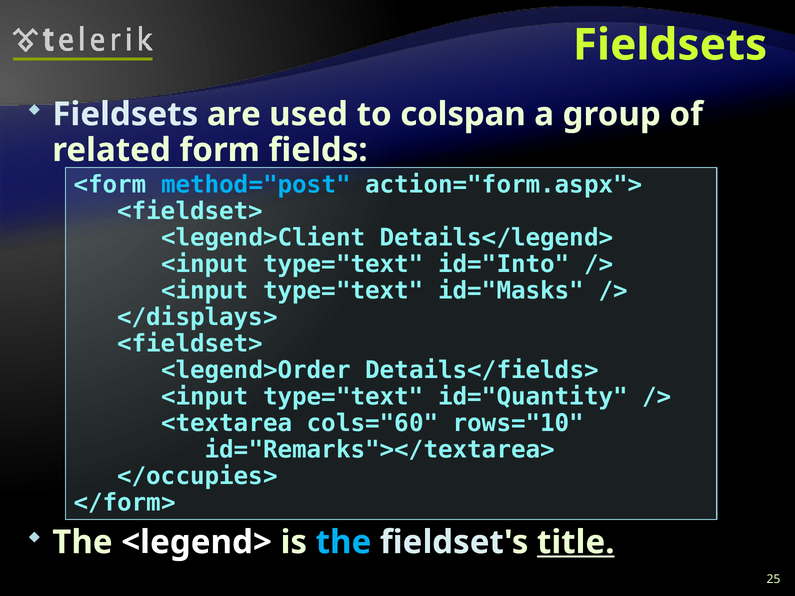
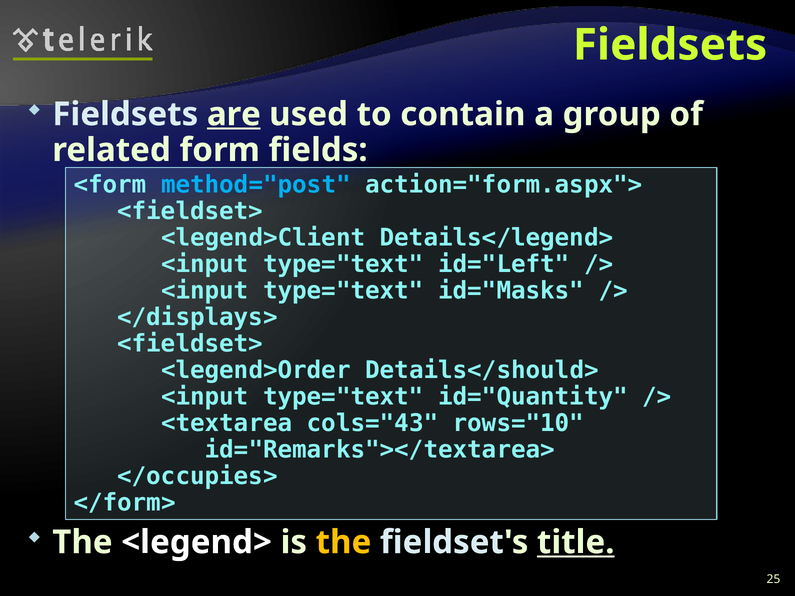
are underline: none -> present
colspan: colspan -> contain
id="Into: id="Into -> id="Left
Details</fields>: Details</fields> -> Details</should>
cols="60: cols="60 -> cols="43
the at (343, 542) colour: light blue -> yellow
